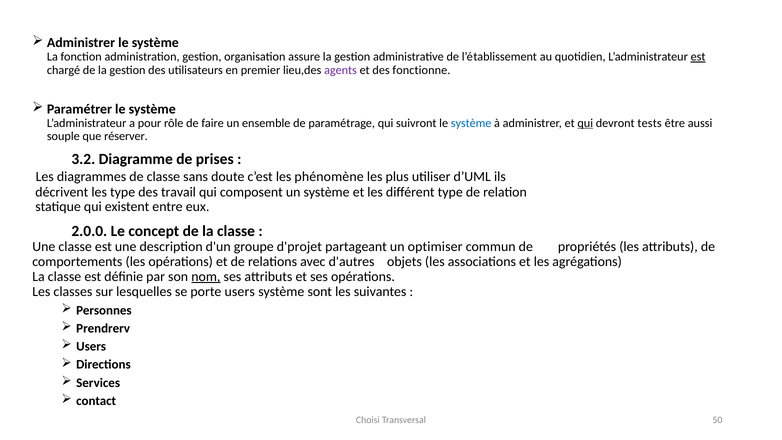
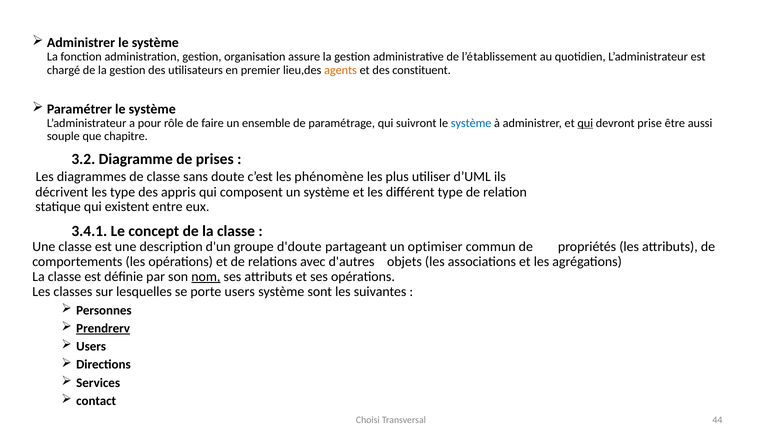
est at (698, 57) underline: present -> none
agents colour: purple -> orange
fonctionne: fonctionne -> constituent
tests: tests -> prise
réserver: réserver -> chapitre
travail: travail -> appris
2.0.0: 2.0.0 -> 3.4.1
d'projet: d'projet -> d'doute
Prendrerv underline: none -> present
50: 50 -> 44
